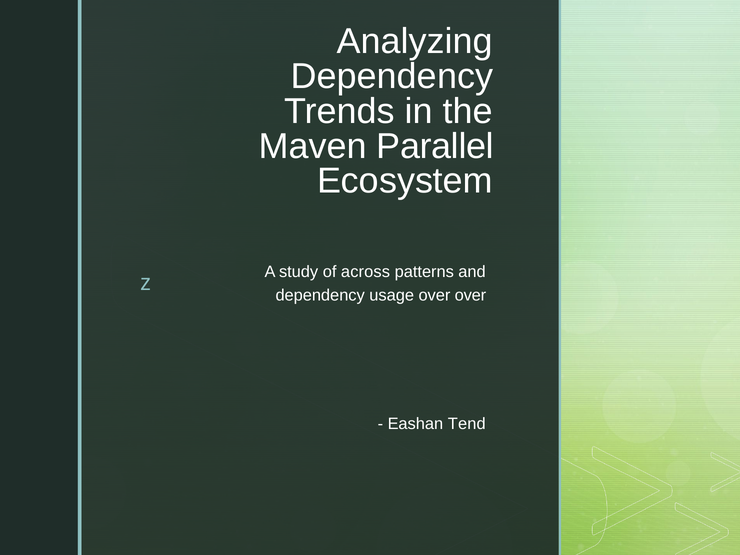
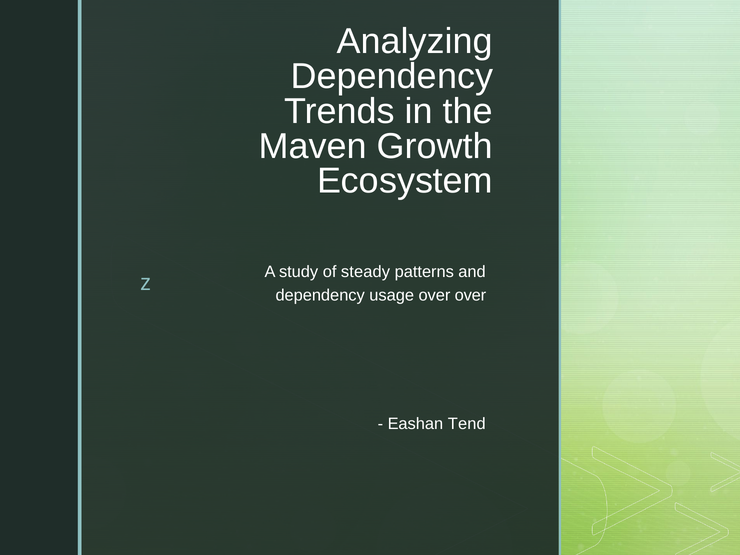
Parallel: Parallel -> Growth
across: across -> steady
